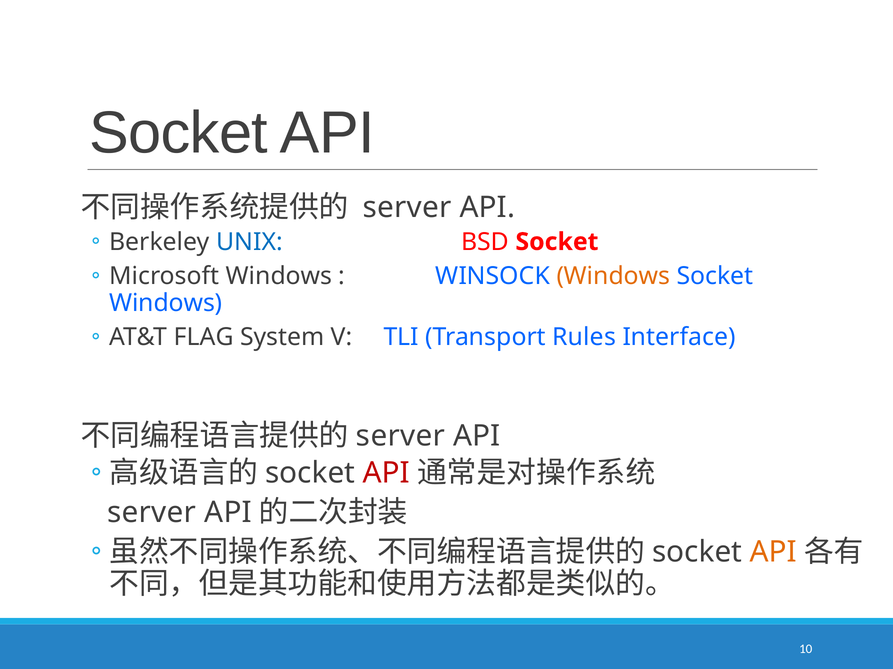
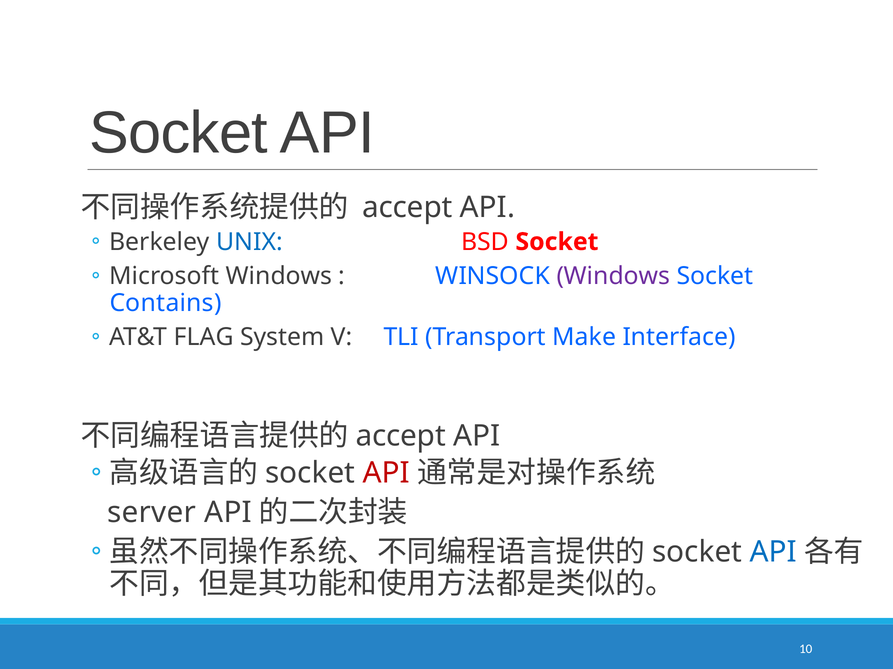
server at (407, 208): server -> accept
Windows at (613, 276) colour: orange -> purple
Windows at (166, 303): Windows -> Contains
Rules: Rules -> Make
server at (401, 436): server -> accept
API at (773, 553) colour: orange -> blue
